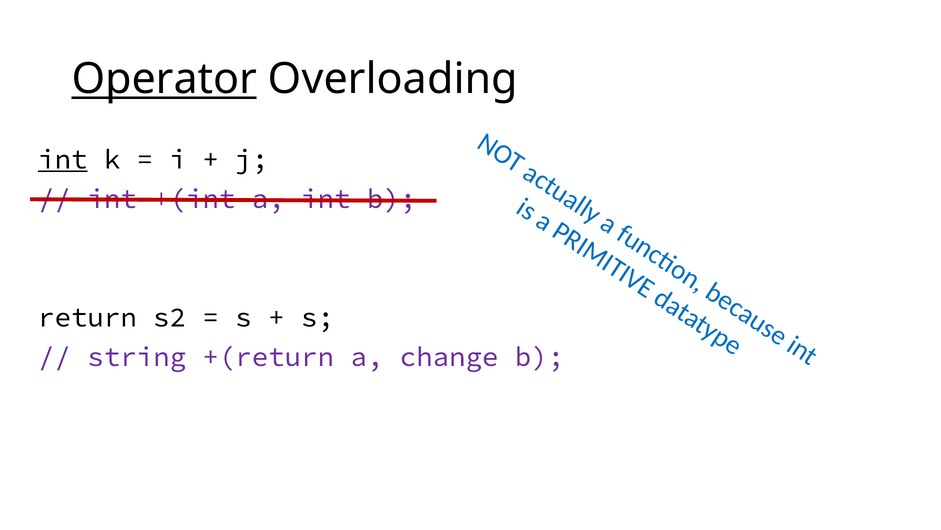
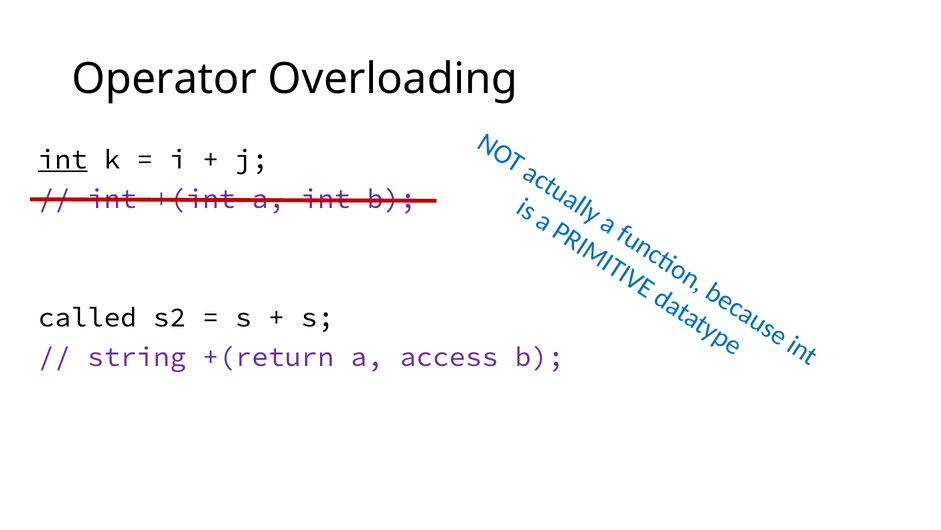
Operator underline: present -> none
return: return -> called
change: change -> access
